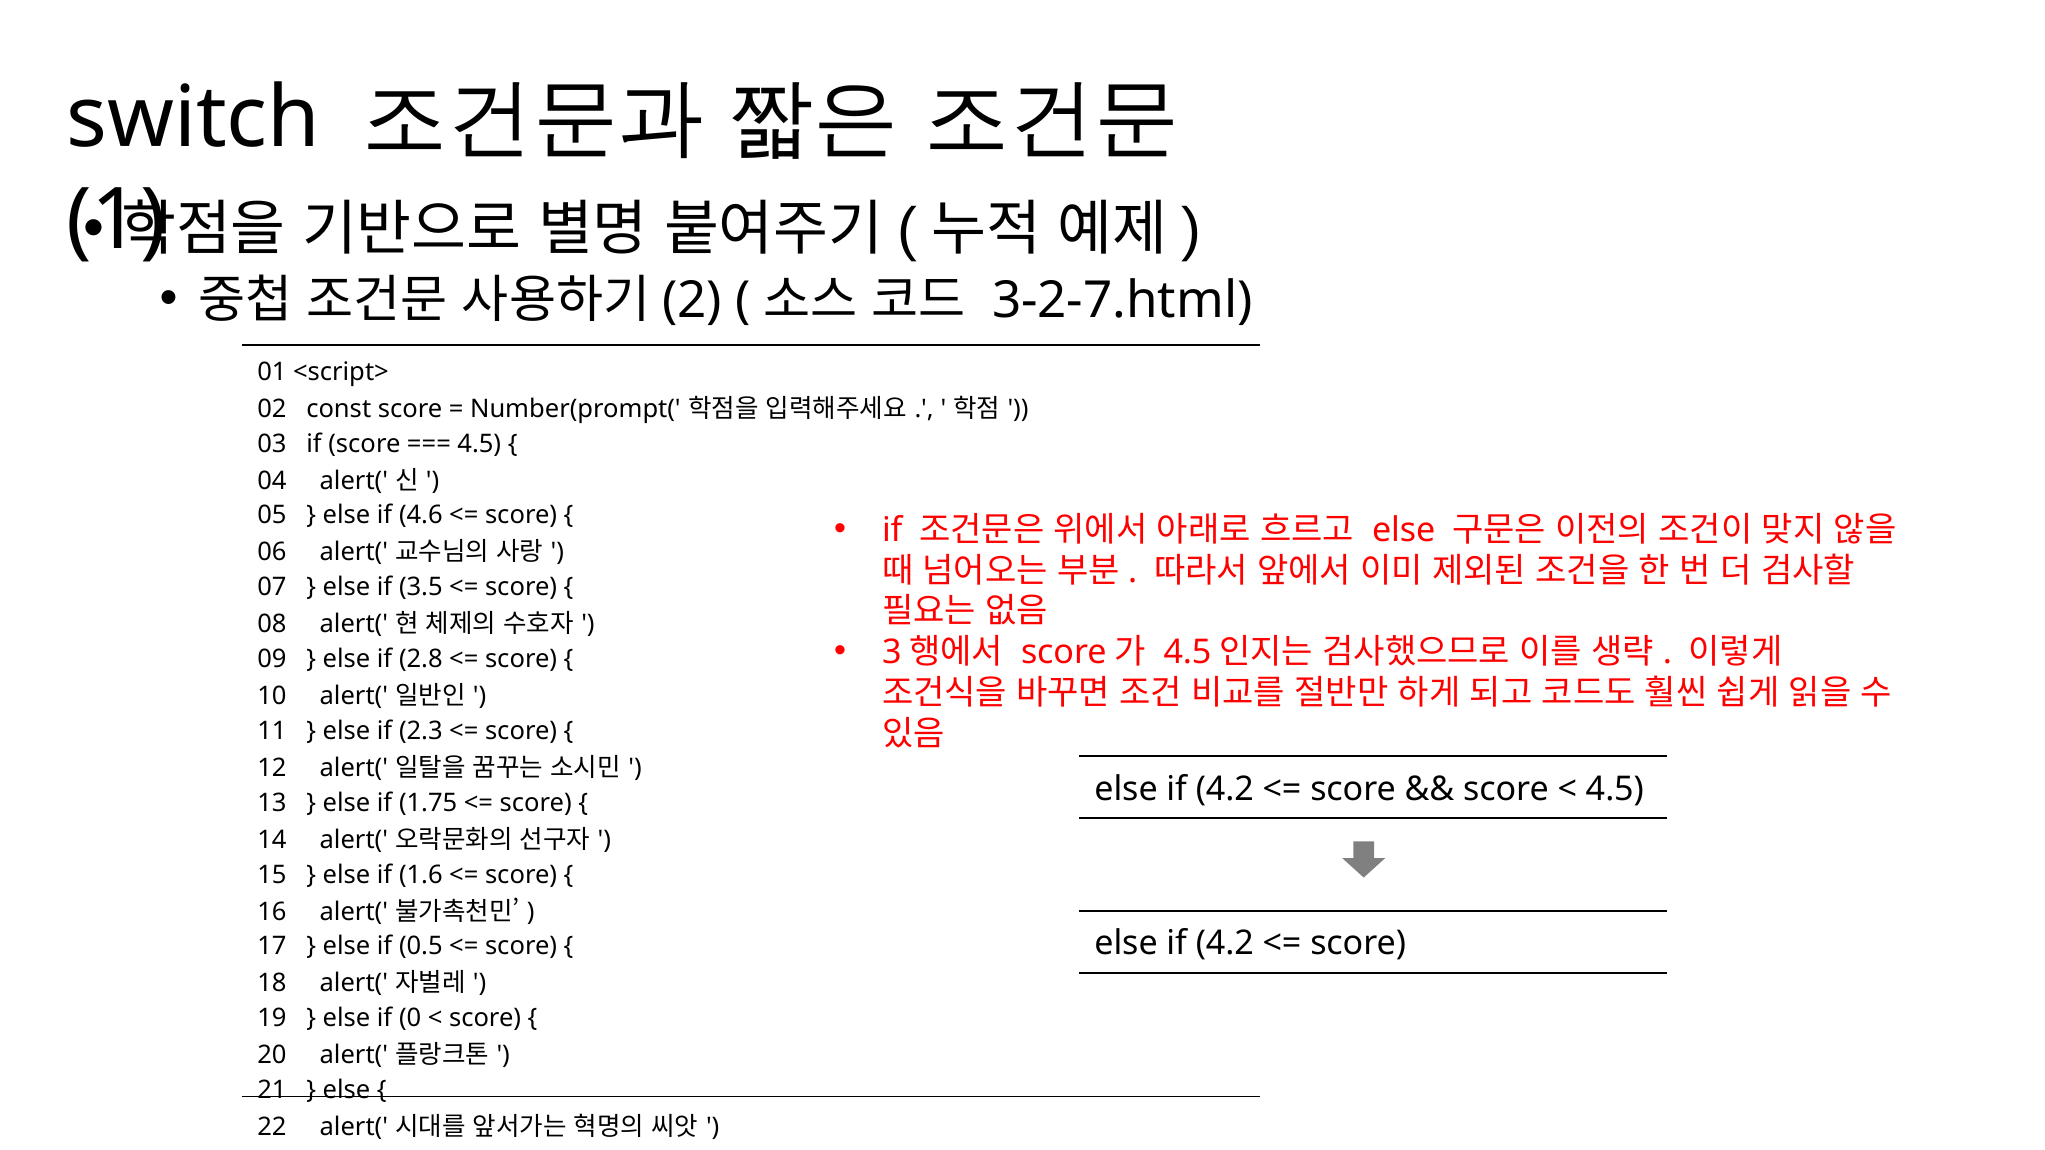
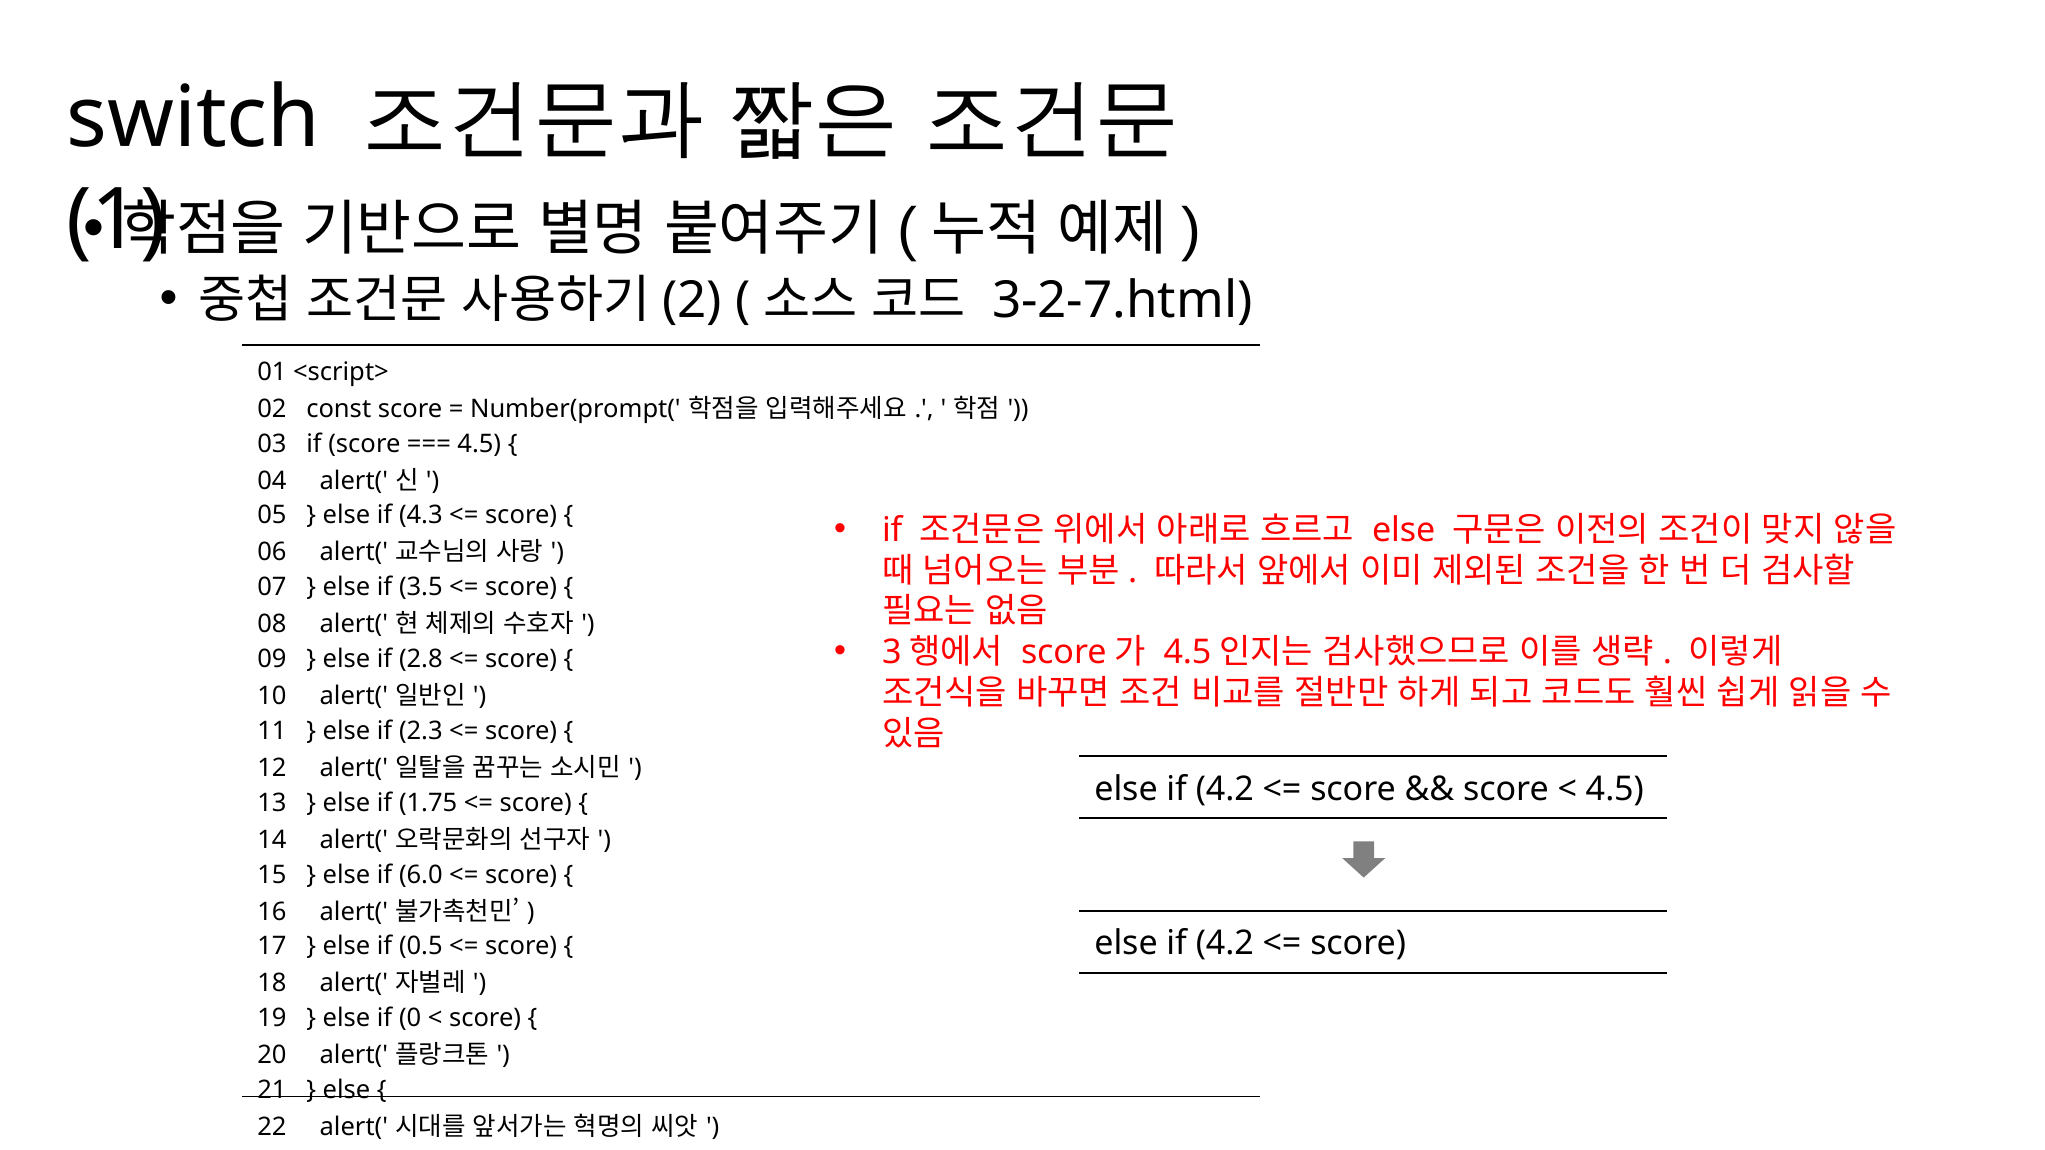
4.6: 4.6 -> 4.3
1.6: 1.6 -> 6.0
